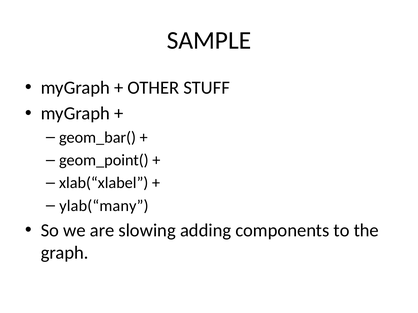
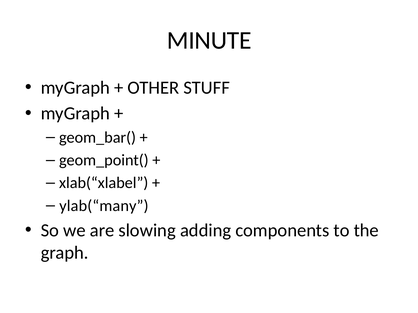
SAMPLE: SAMPLE -> MINUTE
